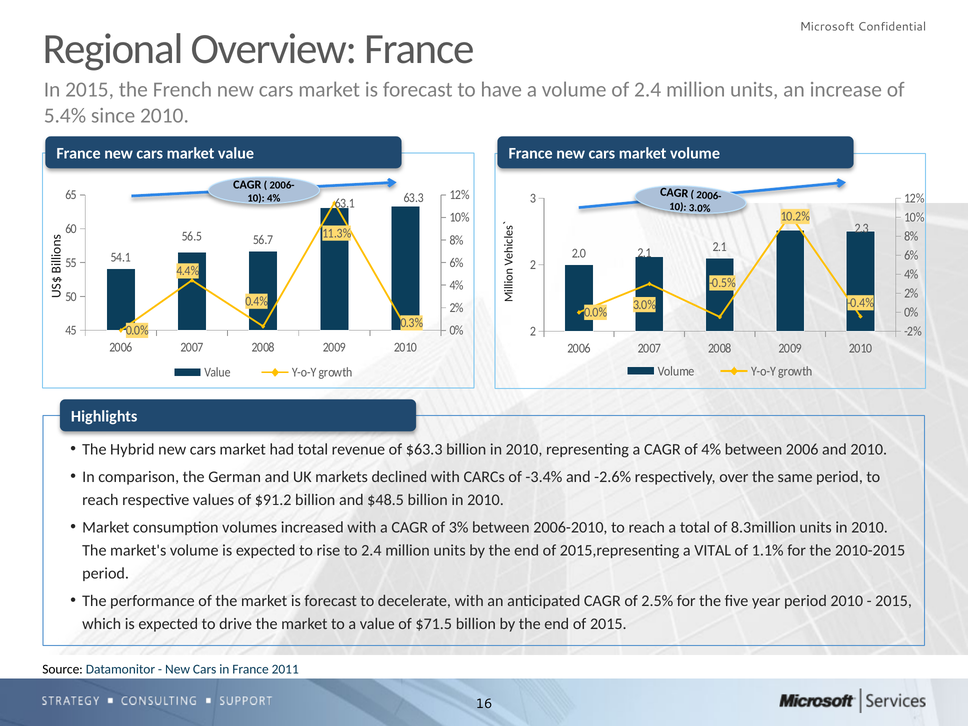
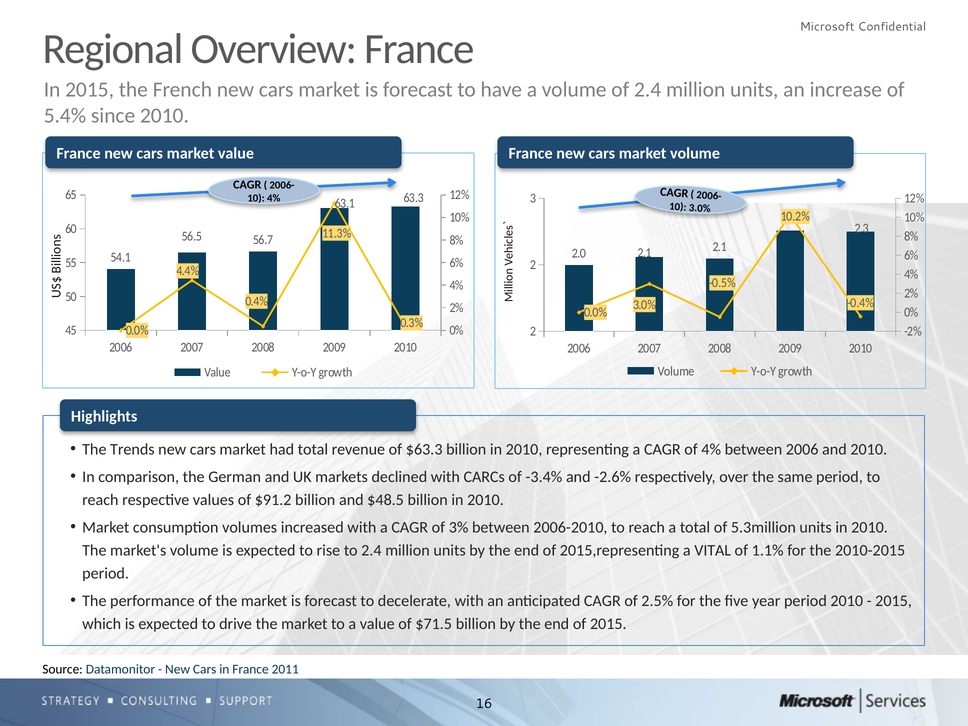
Hybrid: Hybrid -> Trends
8.3million: 8.3million -> 5.3million
